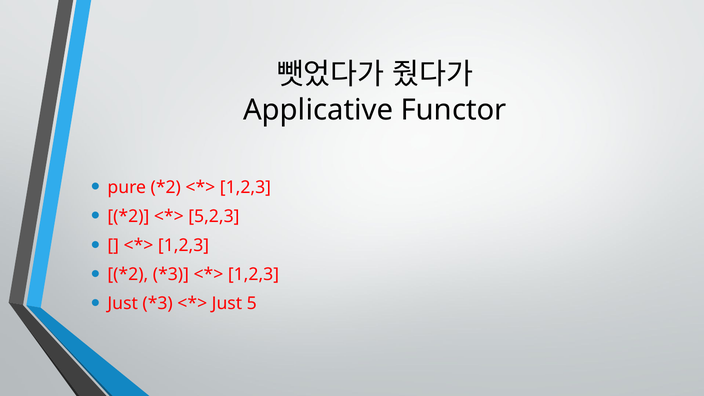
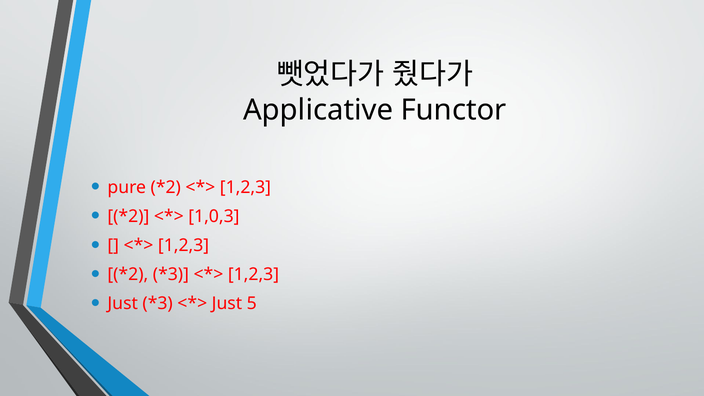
5,2,3: 5,2,3 -> 1,0,3
